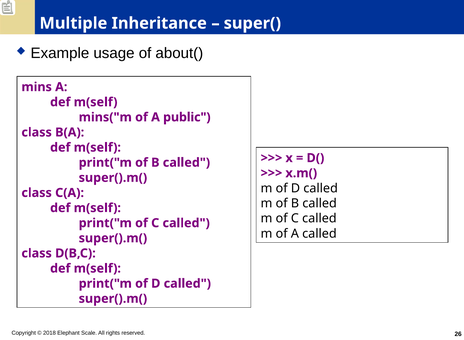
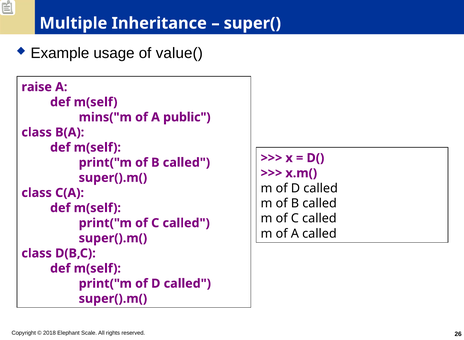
about(: about( -> value(
mins: mins -> raise
